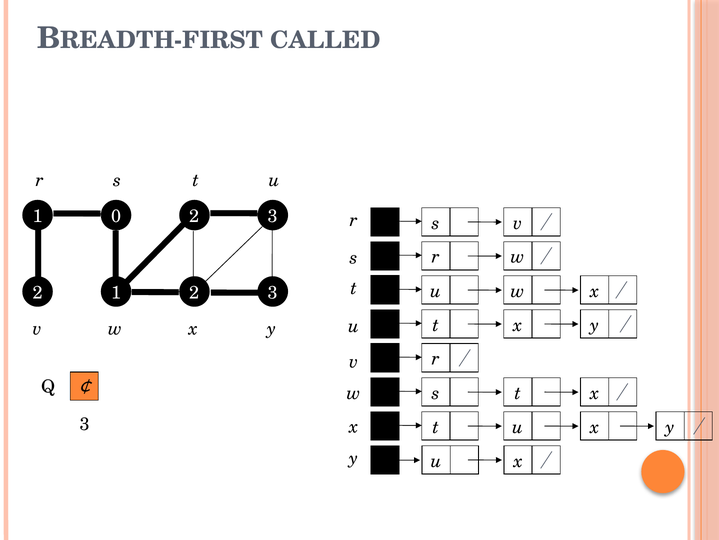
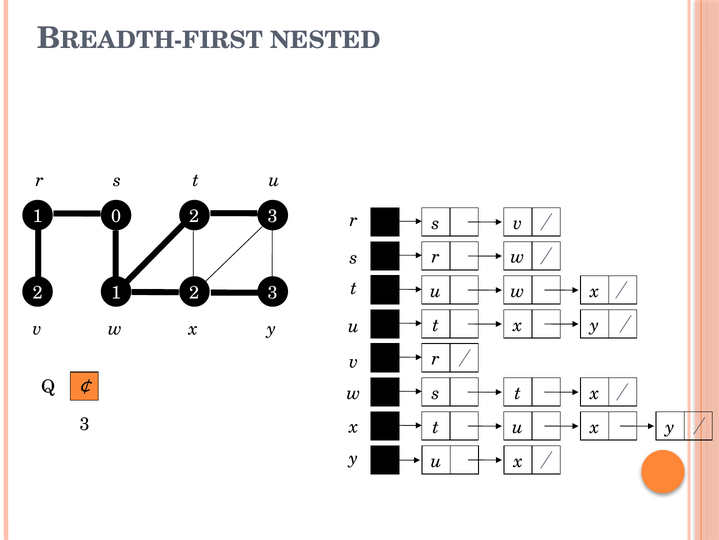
CALLED: CALLED -> NESTED
